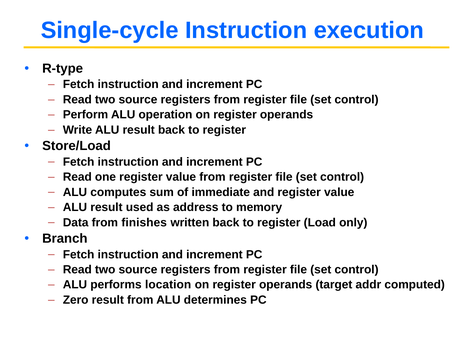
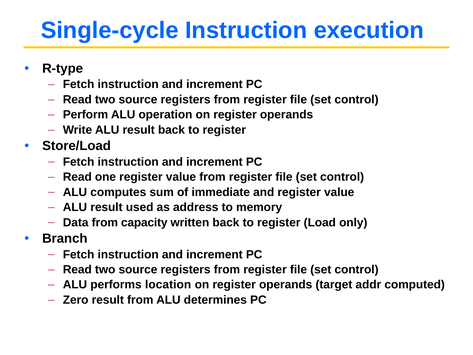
finishes: finishes -> capacity
